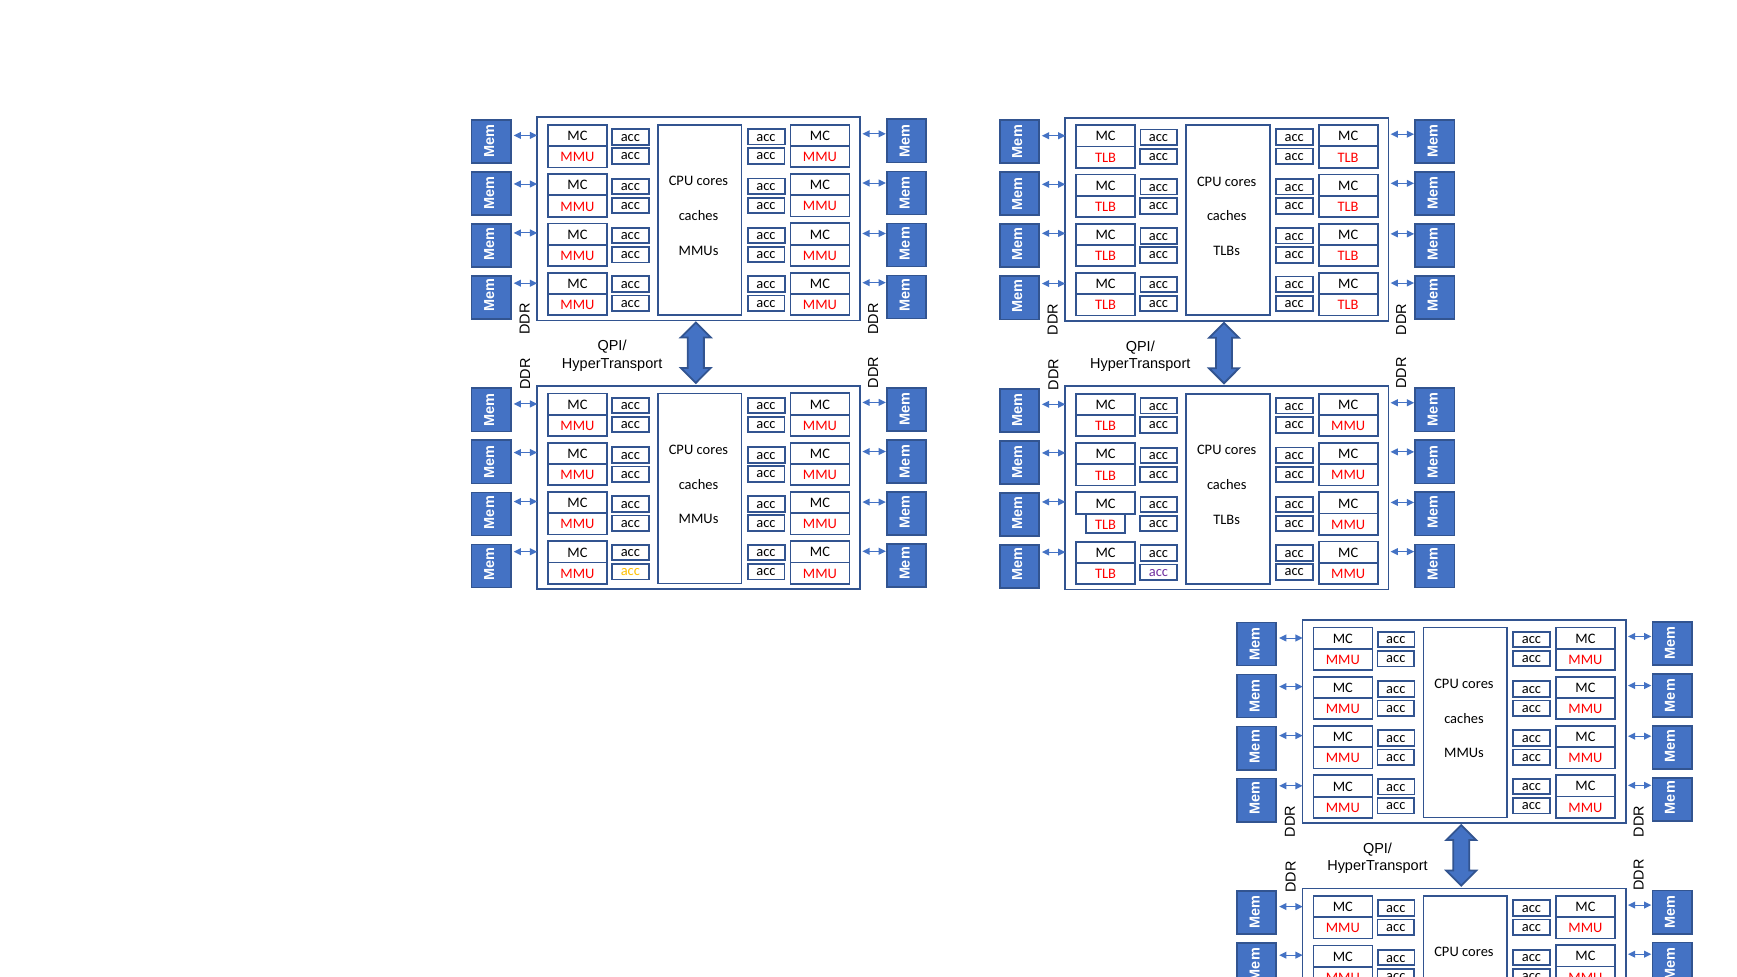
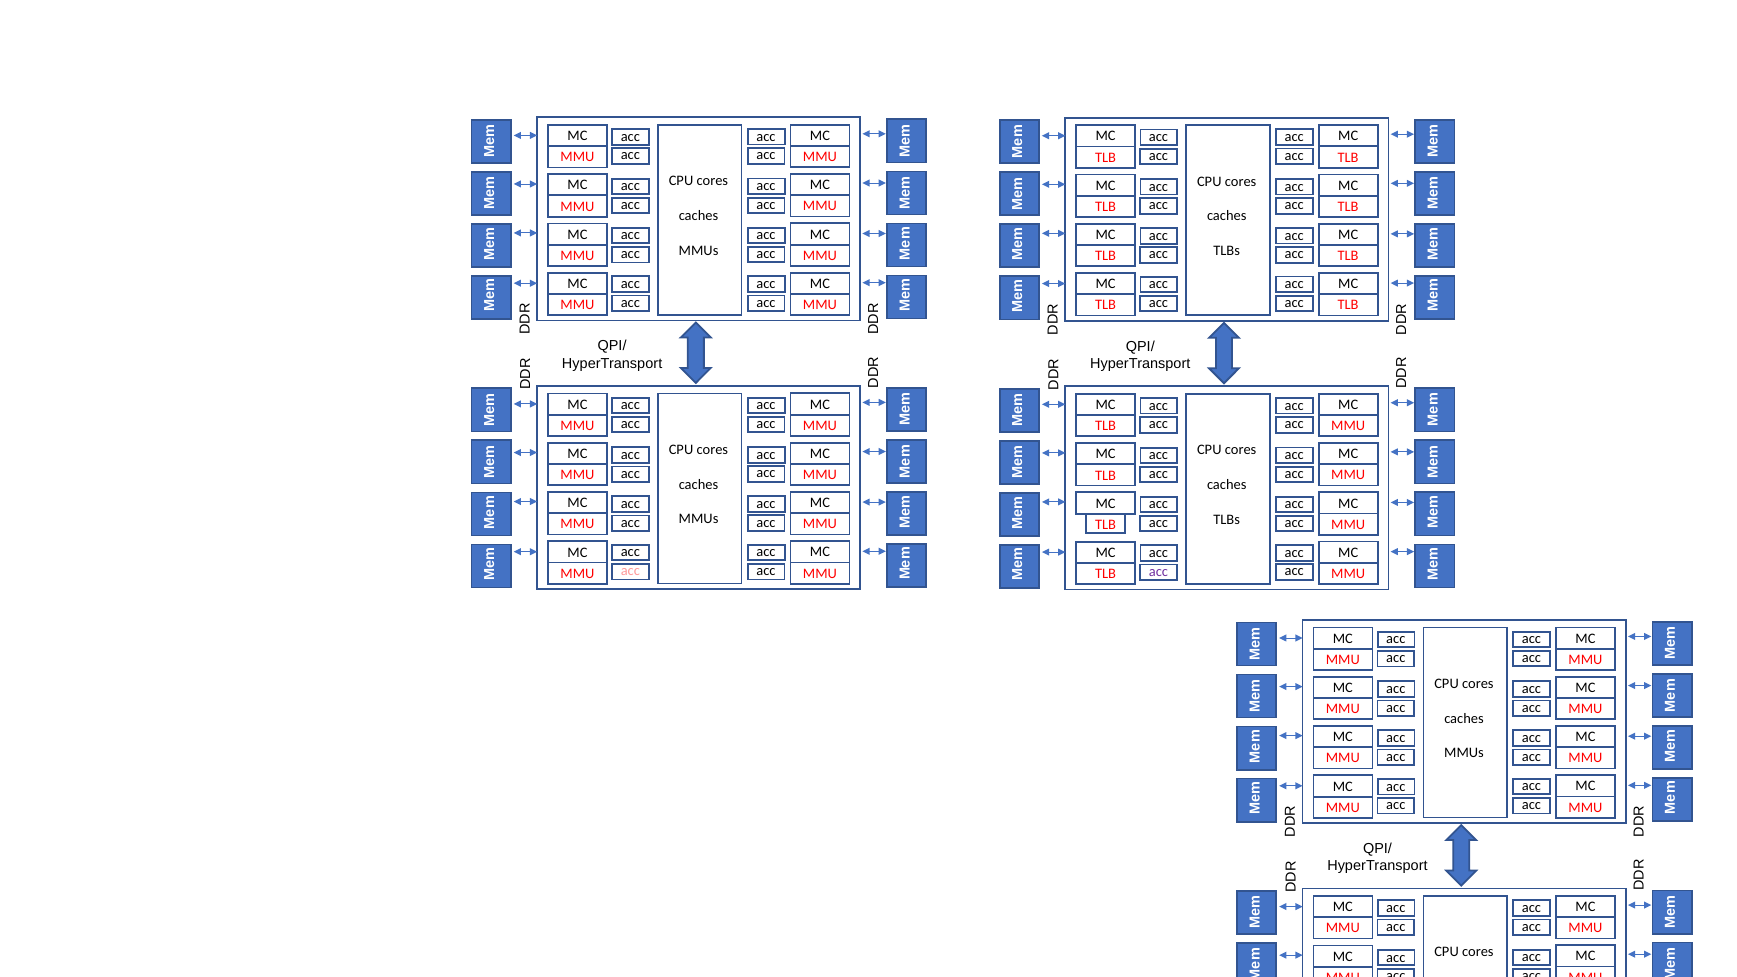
acc at (630, 571) colour: yellow -> pink
